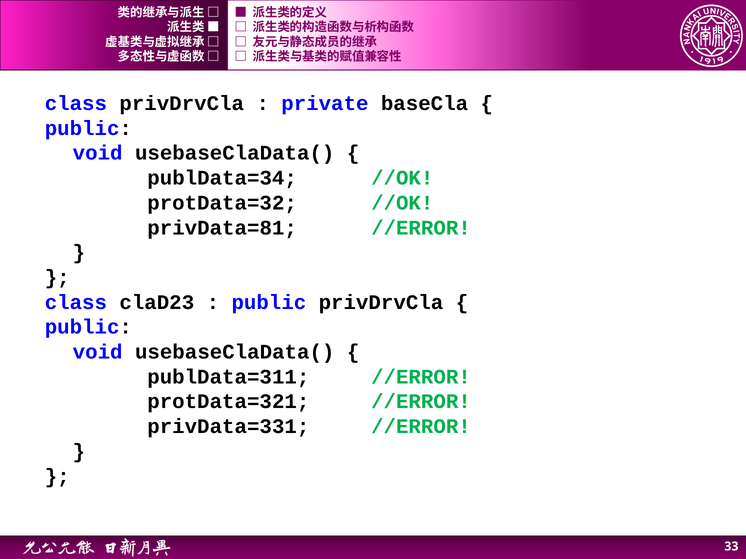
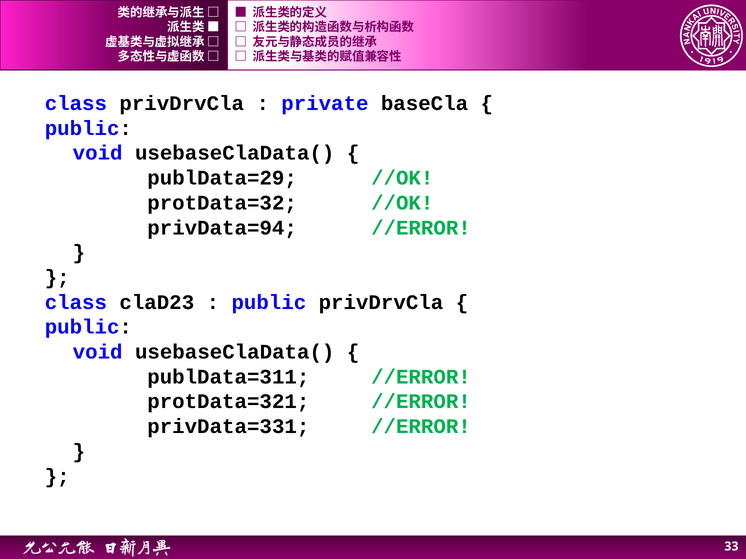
publData=34: publData=34 -> publData=29
privData=81: privData=81 -> privData=94
